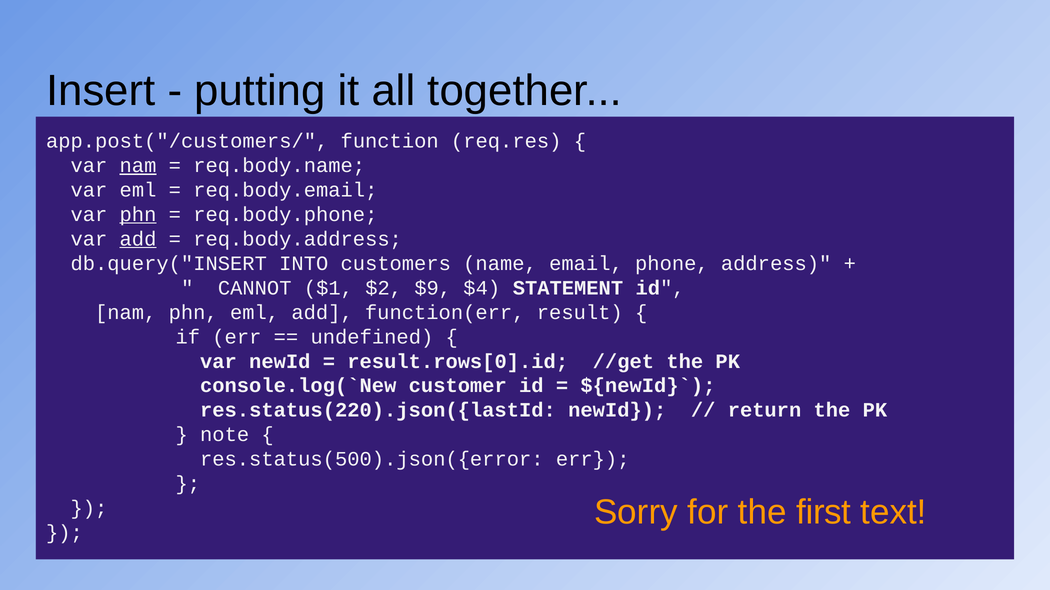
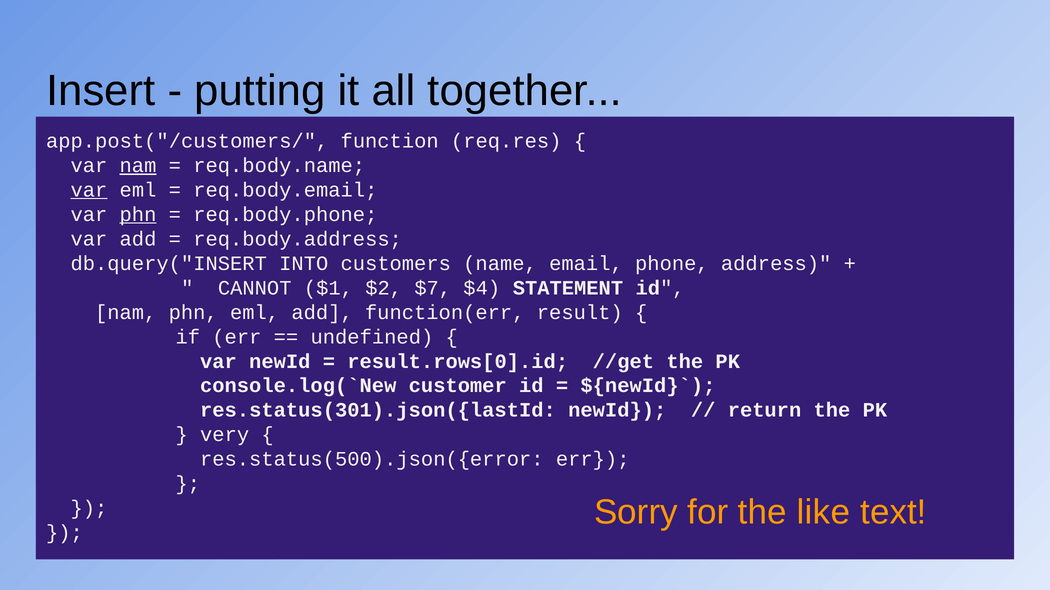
var at (89, 190) underline: none -> present
add at (138, 239) underline: present -> none
$9: $9 -> $7
res.status(220).json({lastId: res.status(220).json({lastId -> res.status(301).json({lastId
note: note -> very
first: first -> like
